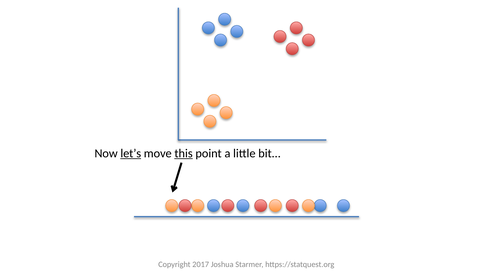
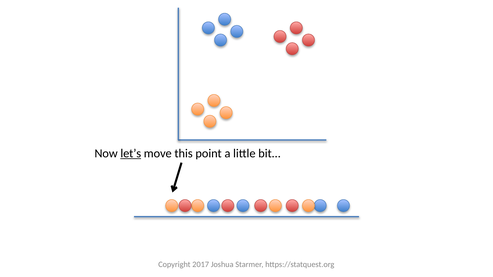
this underline: present -> none
